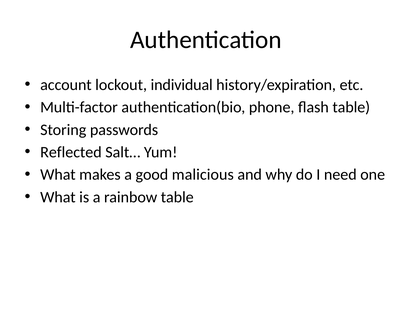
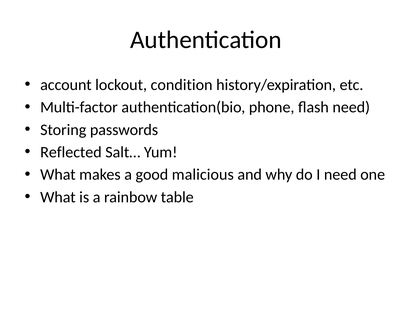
individual: individual -> condition
flash table: table -> need
